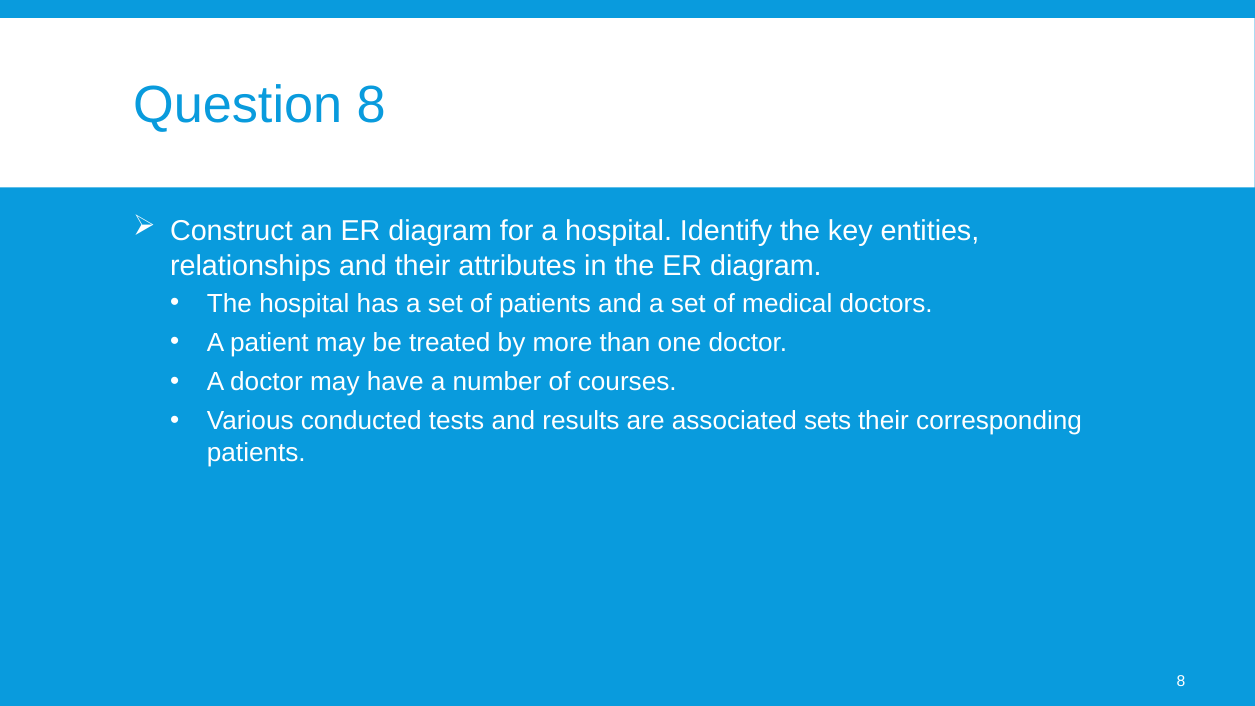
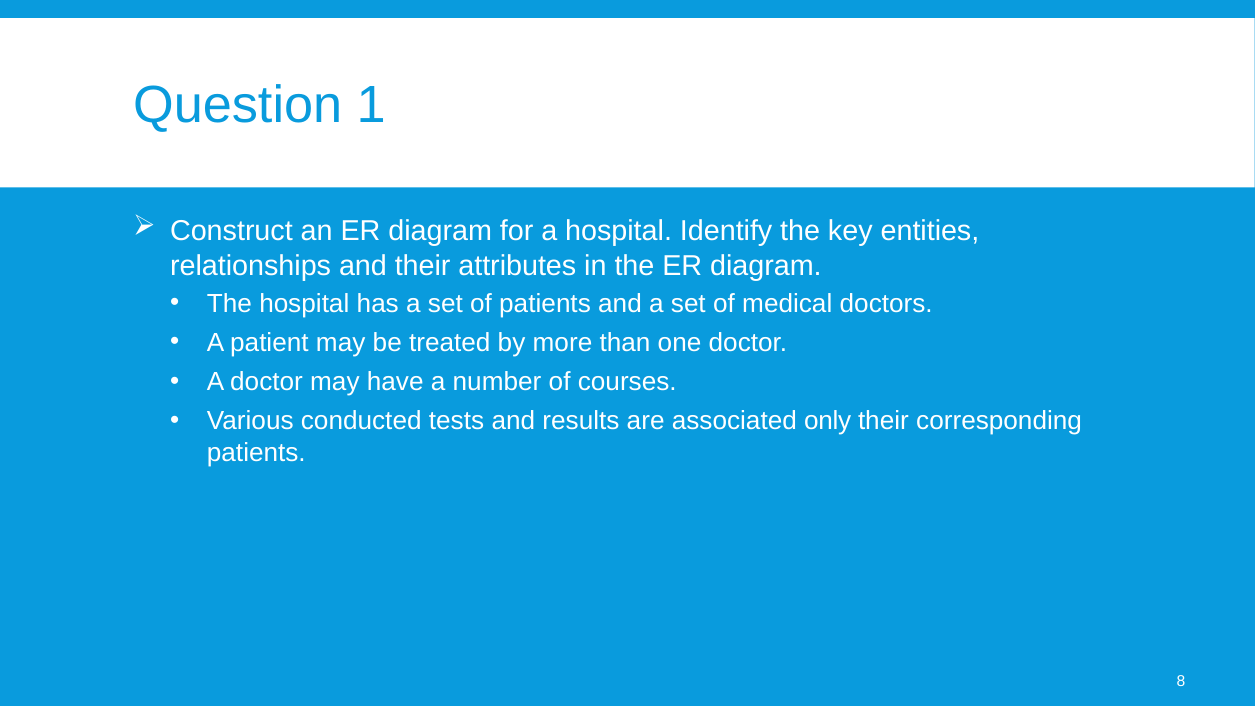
Question 8: 8 -> 1
sets: sets -> only
